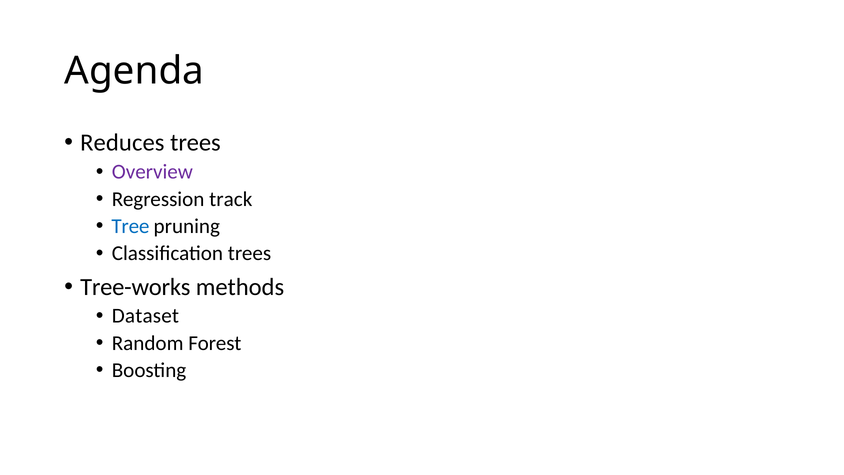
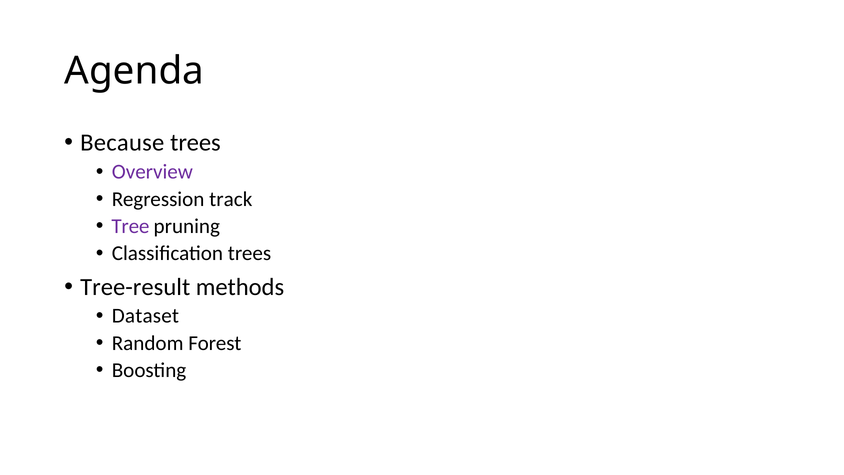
Reduces: Reduces -> Because
Tree colour: blue -> purple
Tree-works: Tree-works -> Tree-result
